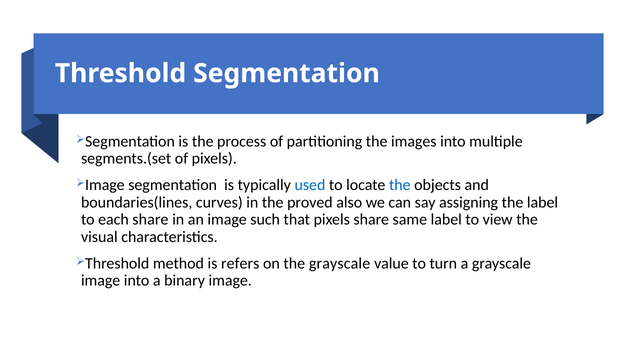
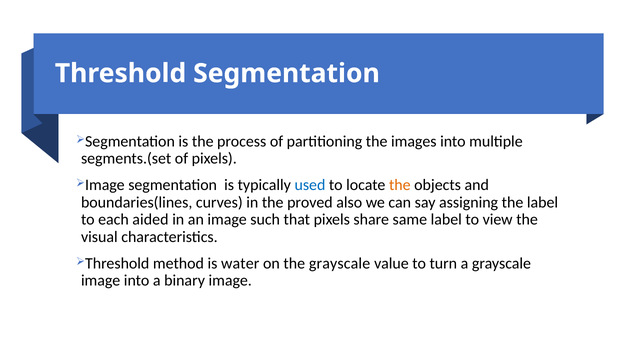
the at (400, 185) colour: blue -> orange
each share: share -> aided
refers: refers -> water
